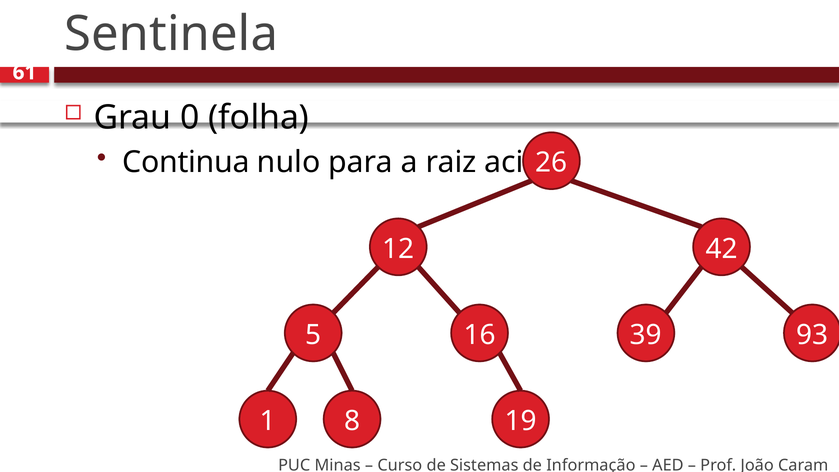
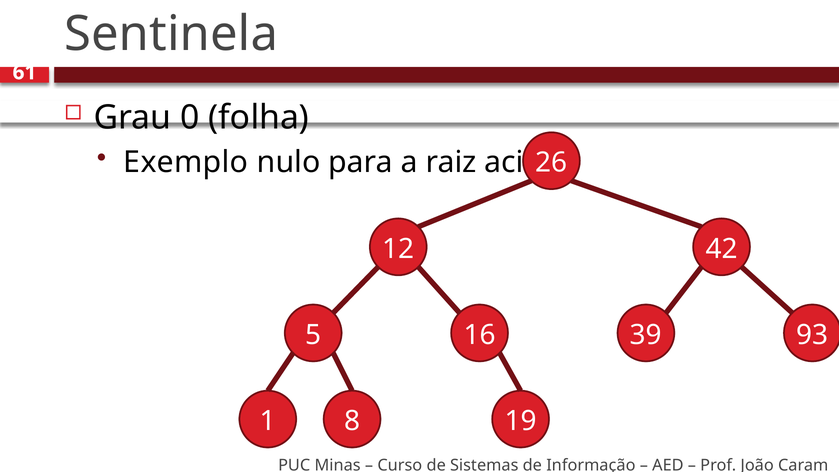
Continua: Continua -> Exemplo
